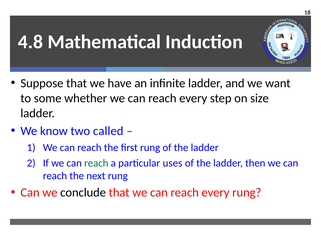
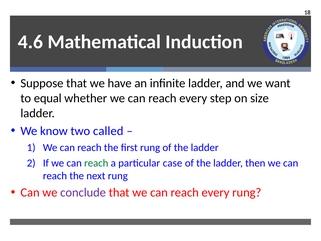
4.8: 4.8 -> 4.6
some: some -> equal
uses: uses -> case
conclude colour: black -> purple
